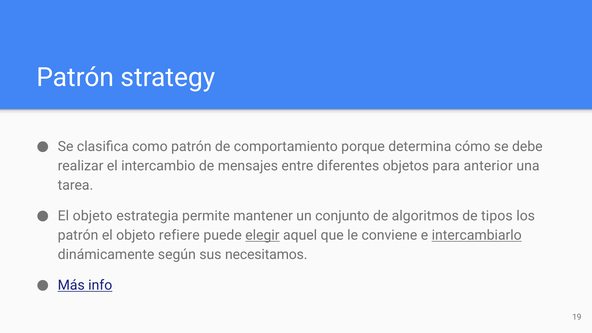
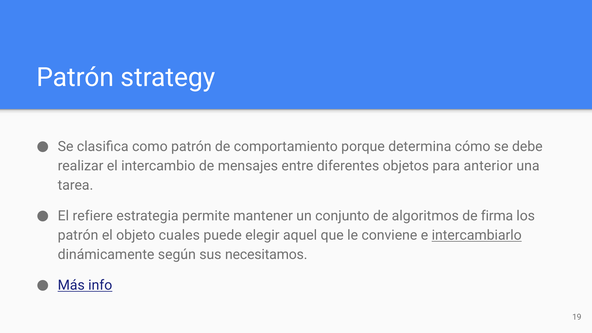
objeto at (93, 216): objeto -> refiere
tipos: tipos -> firma
refiere: refiere -> cuales
elegir underline: present -> none
